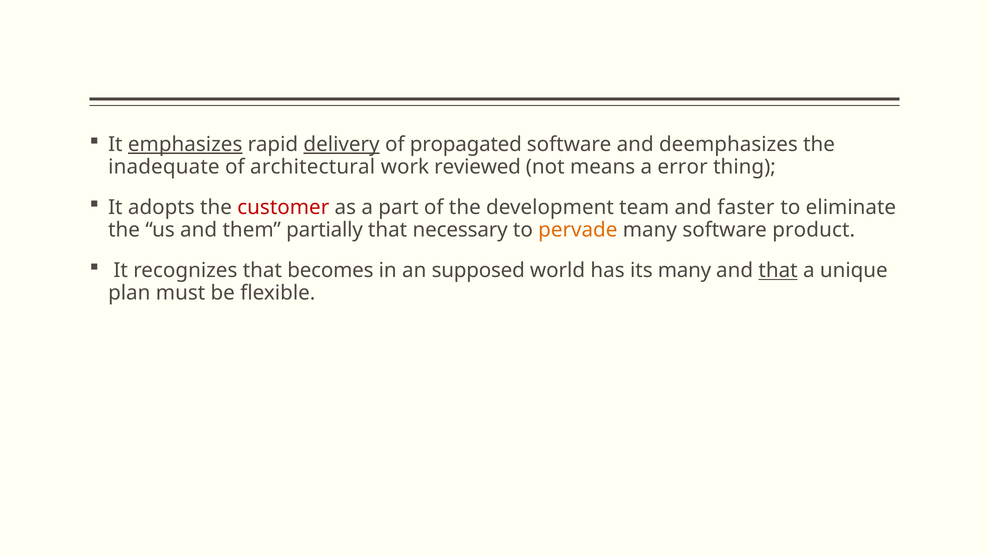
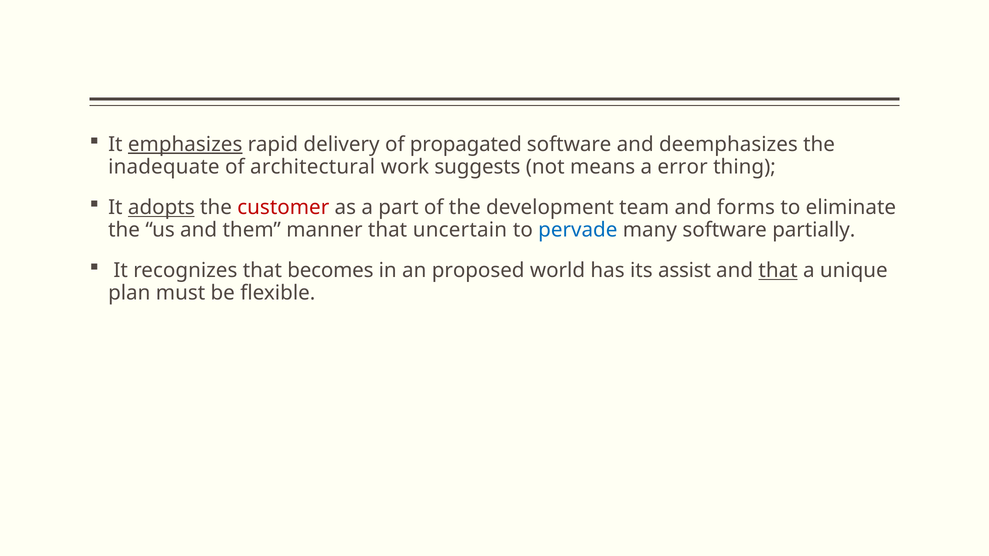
delivery underline: present -> none
reviewed: reviewed -> suggests
adopts underline: none -> present
faster: faster -> forms
partially: partially -> manner
necessary: necessary -> uncertain
pervade colour: orange -> blue
product: product -> partially
supposed: supposed -> proposed
its many: many -> assist
